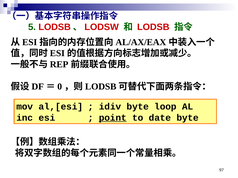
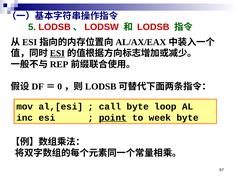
ESI at (57, 53) underline: none -> present
idiv: idiv -> call
date: date -> week
